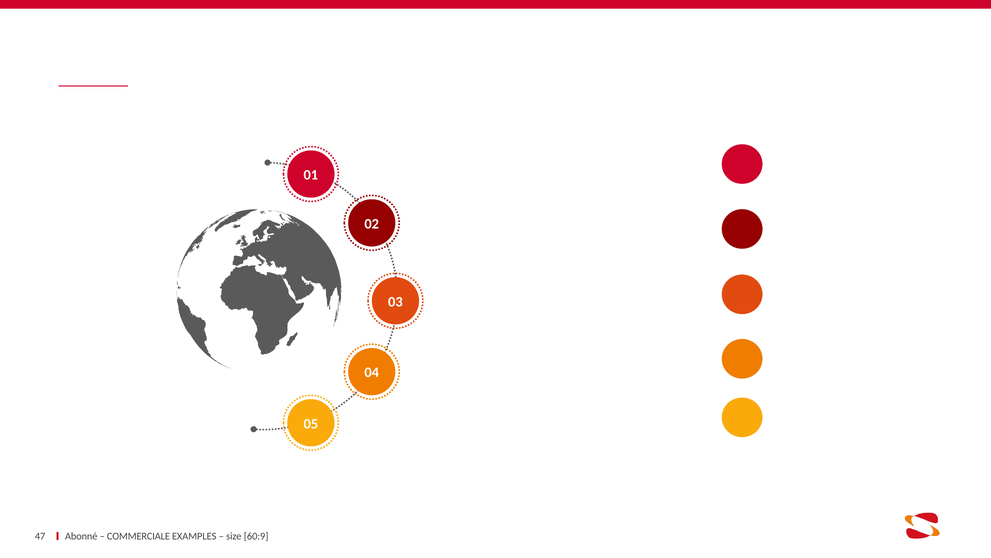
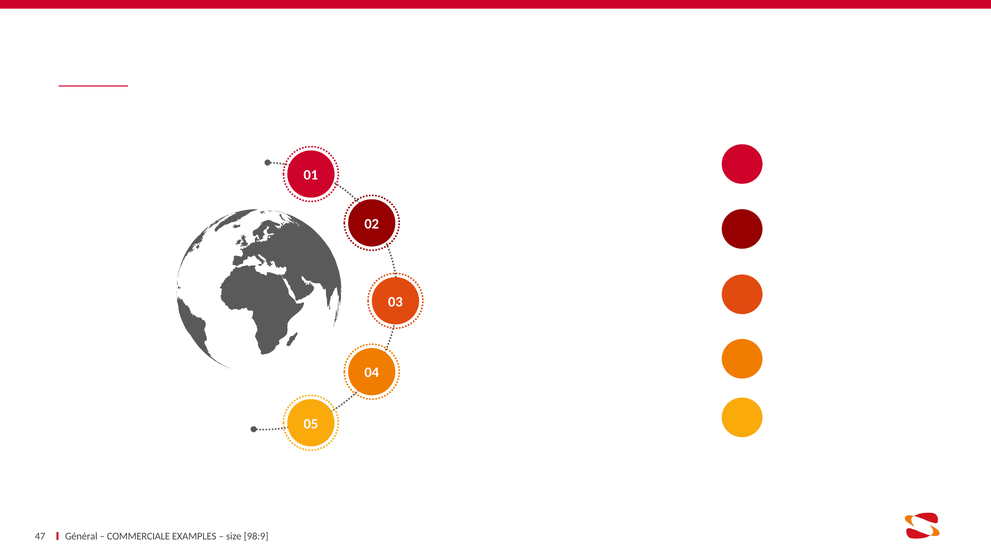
Abonné: Abonné -> Général
60:9: 60:9 -> 98:9
